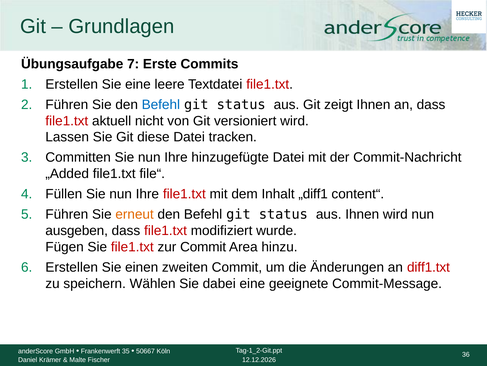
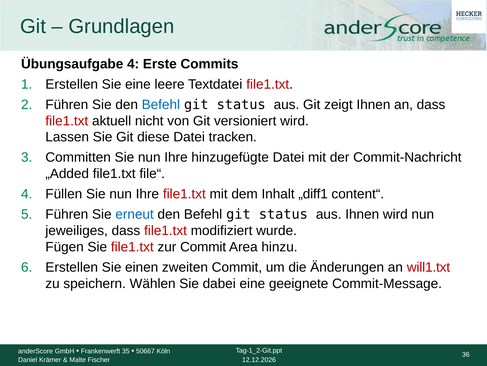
Übungsaufgabe 7: 7 -> 4
erneut colour: orange -> blue
ausgeben: ausgeben -> jeweiliges
diff1.txt: diff1.txt -> will1.txt
